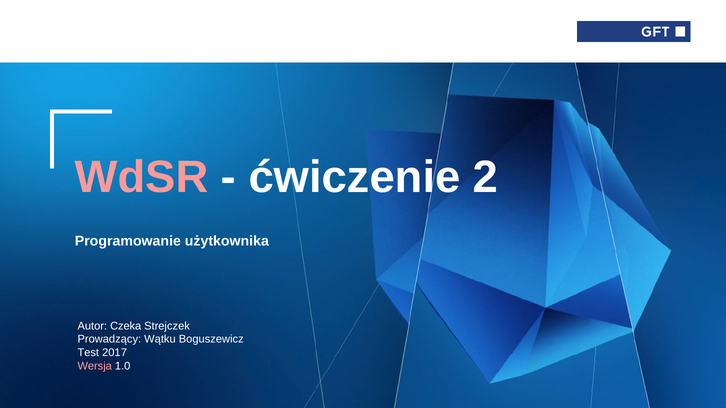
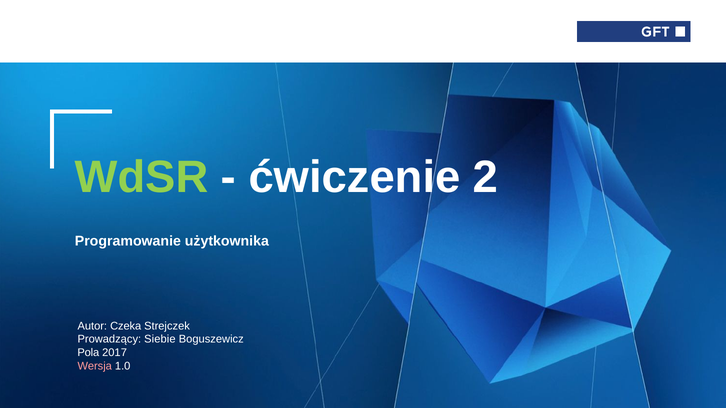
WdSR colour: pink -> light green
Wątku: Wątku -> Siebie
Test: Test -> Pola
